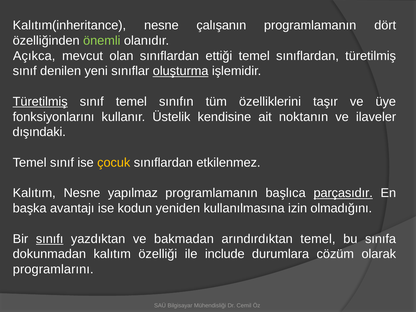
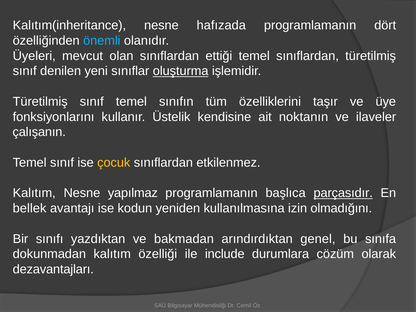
çalışanın: çalışanın -> hafızada
önemli colour: light green -> light blue
Açıkca: Açıkca -> Üyeleri
Türetilmiş at (40, 102) underline: present -> none
dışındaki: dışındaki -> çalışanın
başka: başka -> bellek
sınıfı underline: present -> none
arındırdıktan temel: temel -> genel
programlarını: programlarını -> dezavantajları
